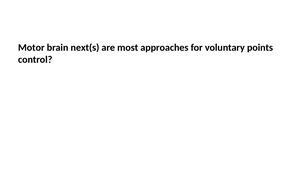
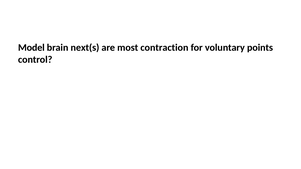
Motor: Motor -> Model
approaches: approaches -> contraction
